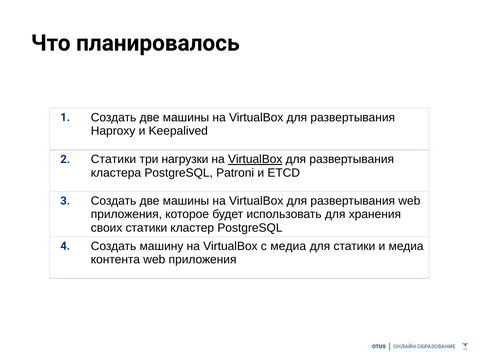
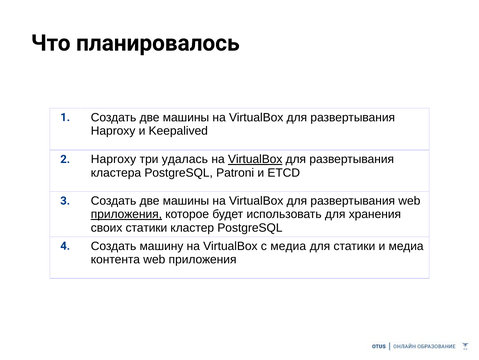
2 Статики: Статики -> Haproxy
нагрузки: нагрузки -> удалась
приложения at (126, 214) underline: none -> present
